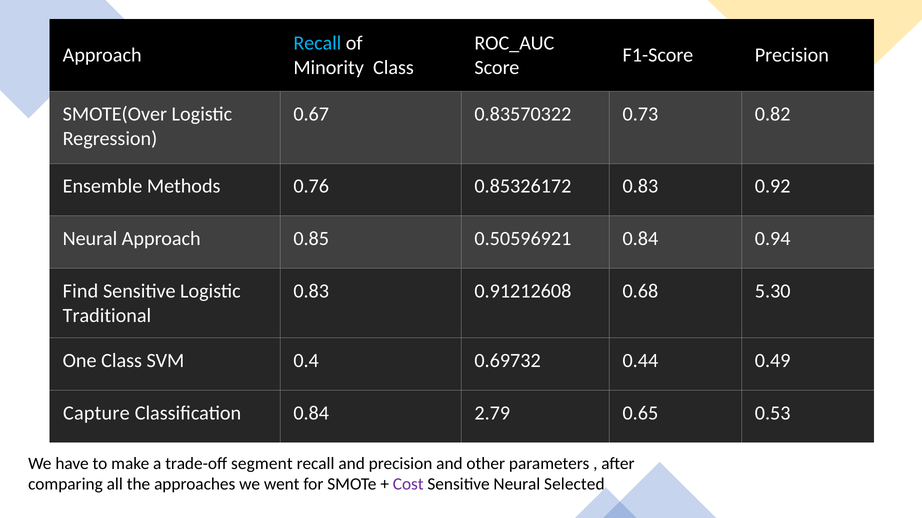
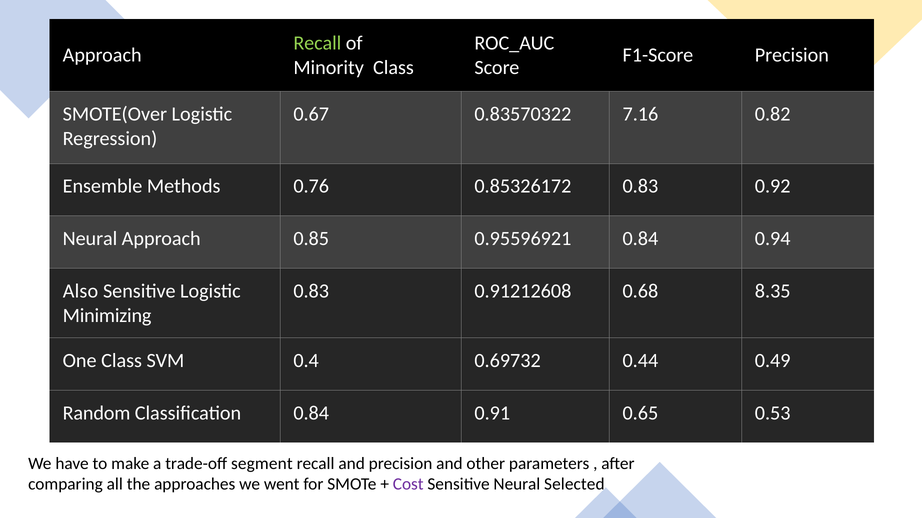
Recall at (317, 43) colour: light blue -> light green
0.73: 0.73 -> 7.16
0.50596921: 0.50596921 -> 0.95596921
Find: Find -> Also
5.30: 5.30 -> 8.35
Traditional: Traditional -> Minimizing
Capture: Capture -> Random
2.79: 2.79 -> 0.91
